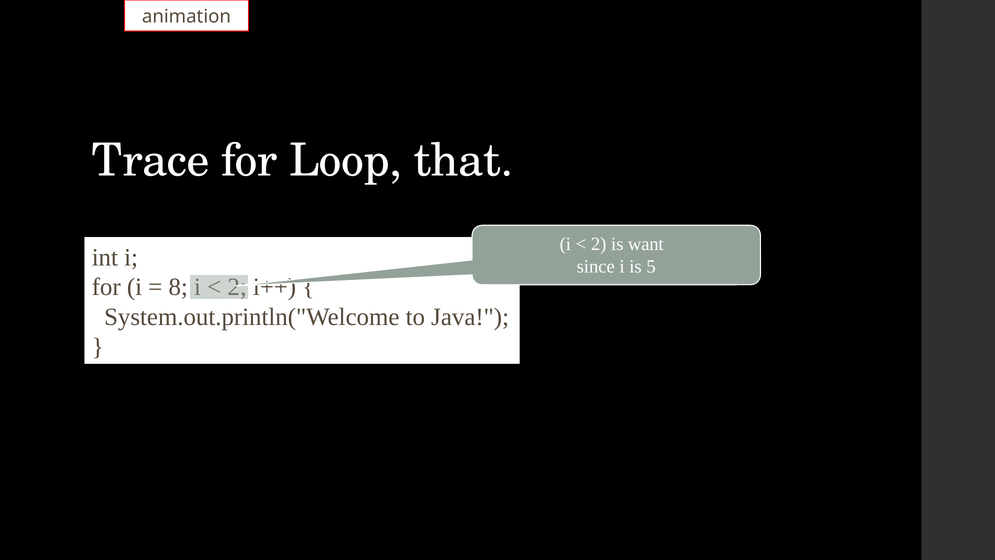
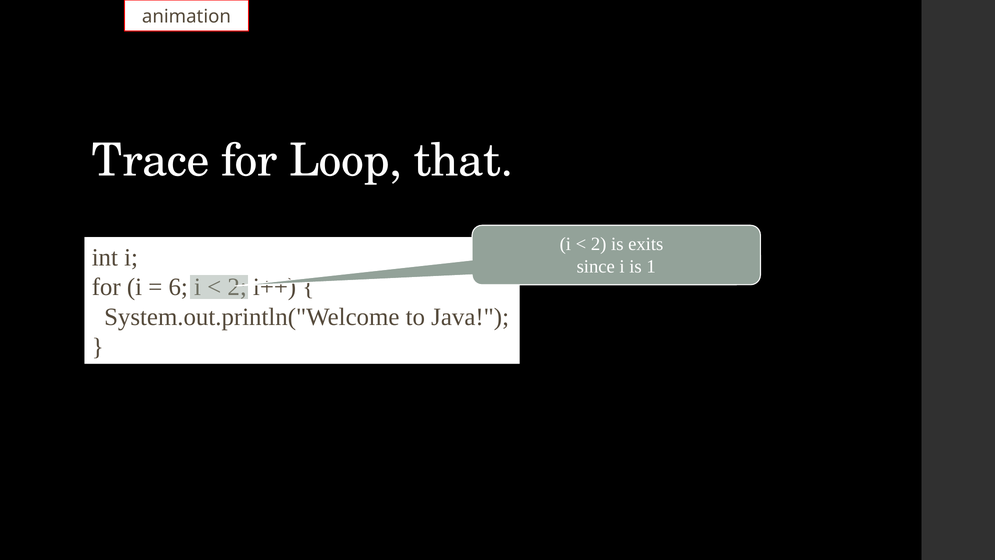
want: want -> exits
5: 5 -> 1
8: 8 -> 6
